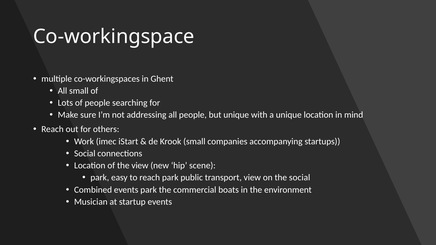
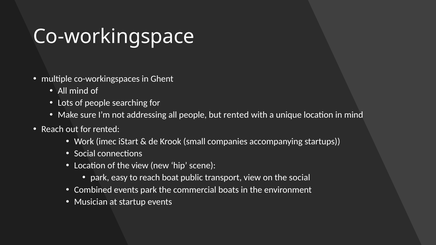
All small: small -> mind
but unique: unique -> rented
for others: others -> rented
reach park: park -> boat
